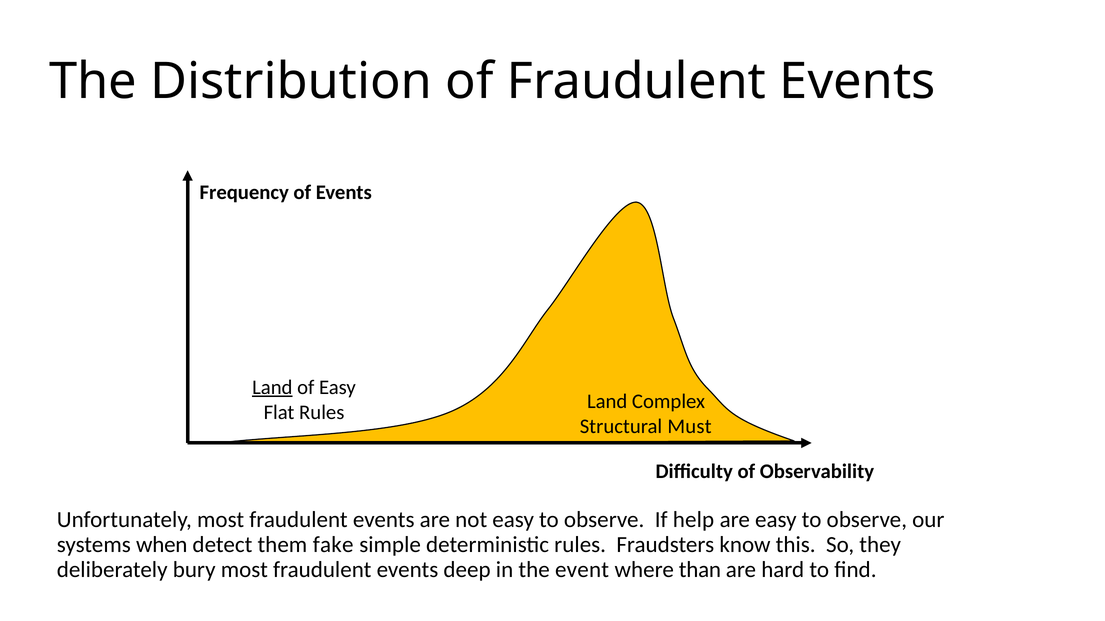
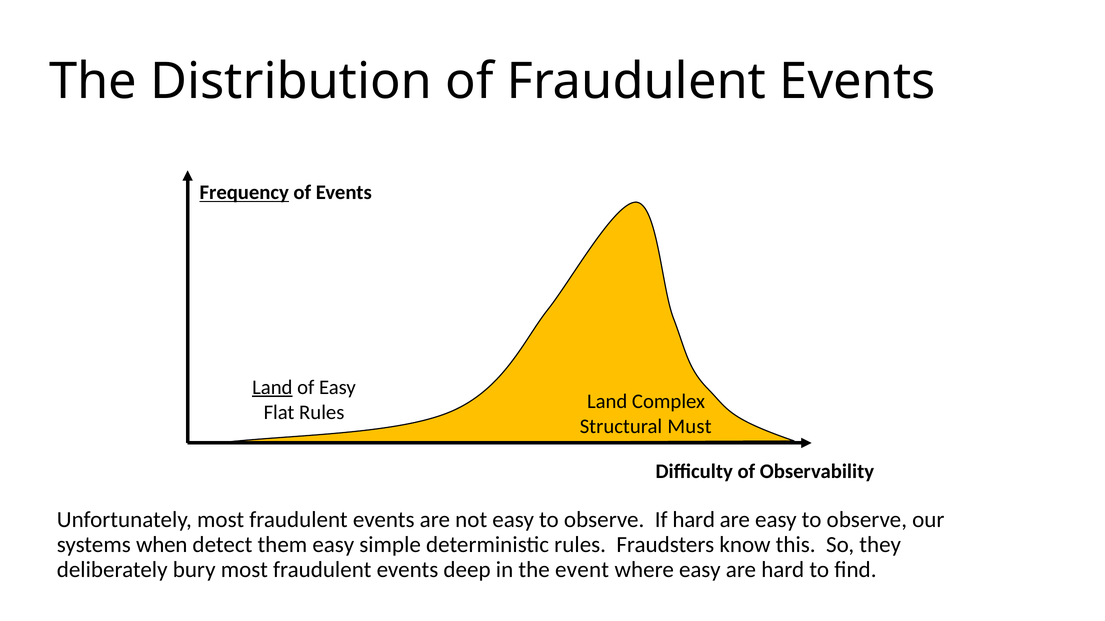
Frequency underline: none -> present
If help: help -> hard
them fake: fake -> easy
where than: than -> easy
